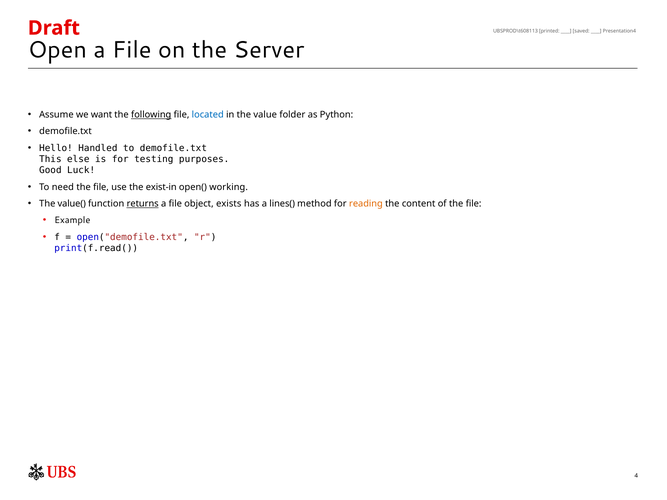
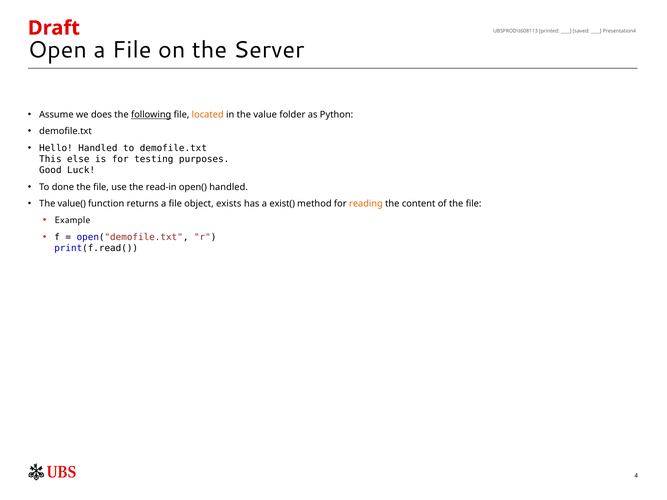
want: want -> does
located colour: blue -> orange
need: need -> done
exist-in: exist-in -> read-in
open( working: working -> handled
returns underline: present -> none
lines(: lines( -> exist(
